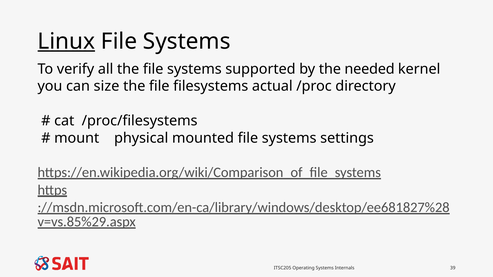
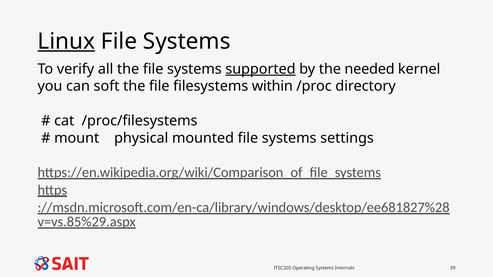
supported underline: none -> present
size: size -> soft
actual: actual -> within
